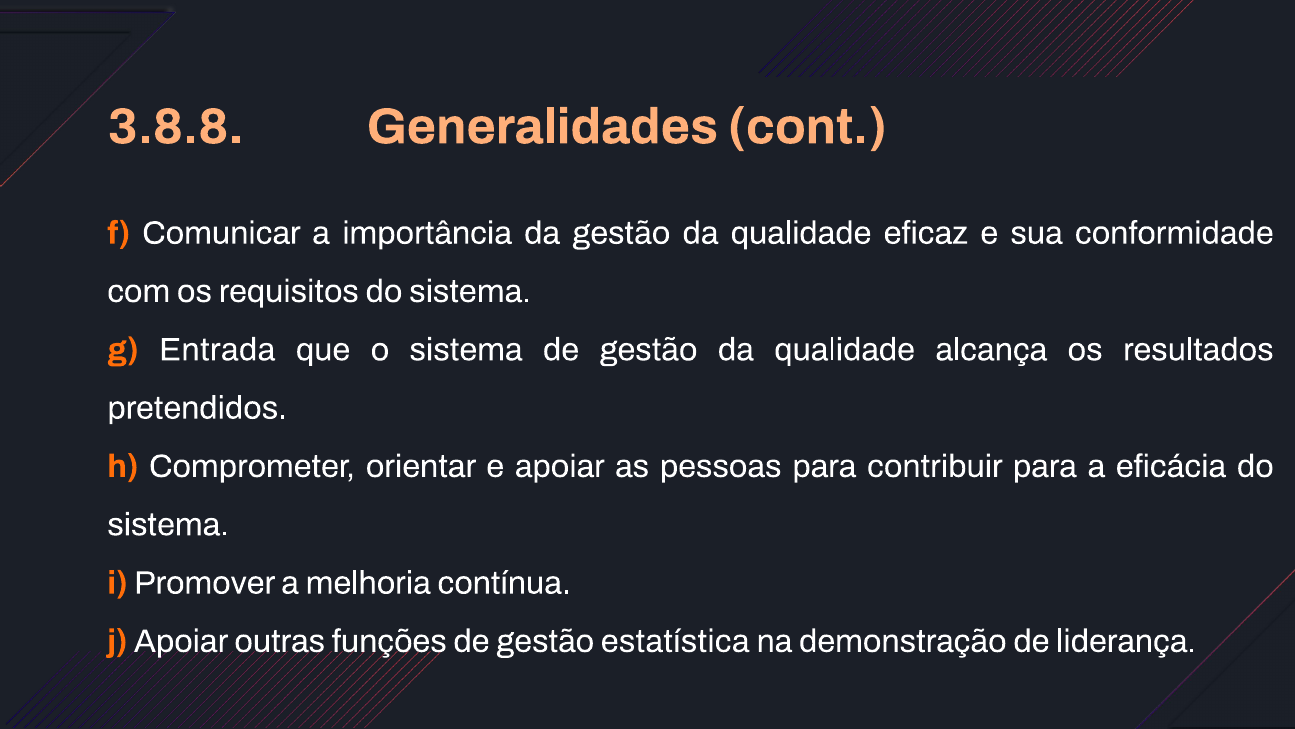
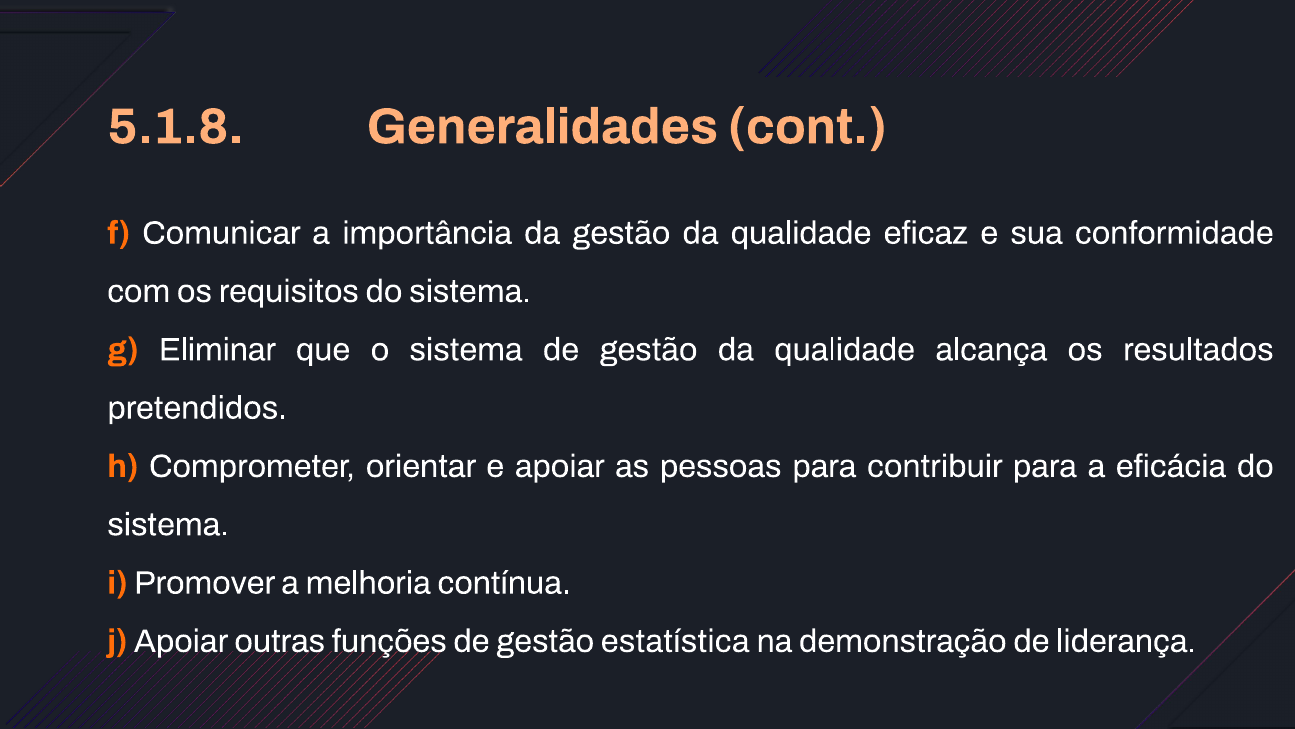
3.8.8: 3.8.8 -> 5.1.8
Entrada: Entrada -> Eliminar
